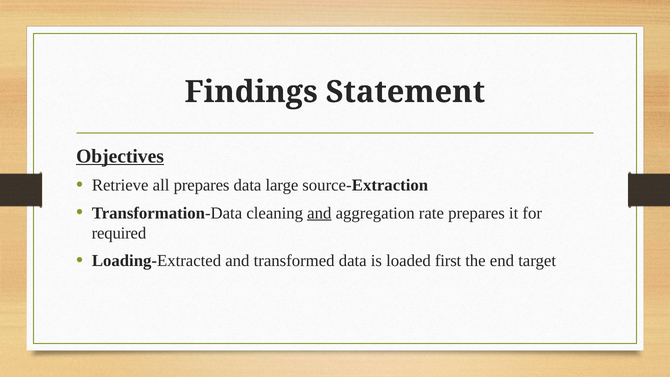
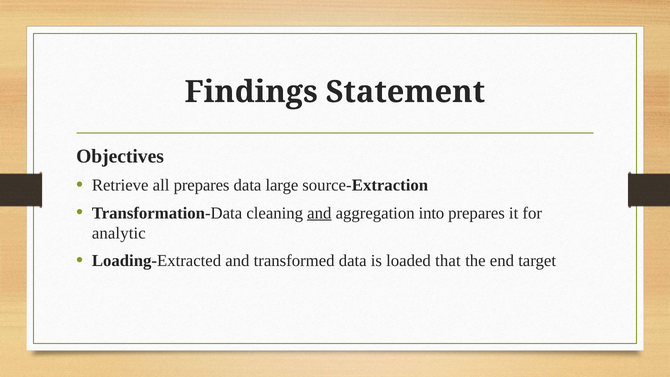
Objectives underline: present -> none
rate: rate -> into
required: required -> analytic
first: first -> that
